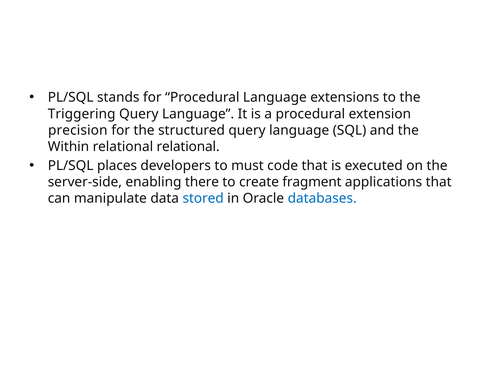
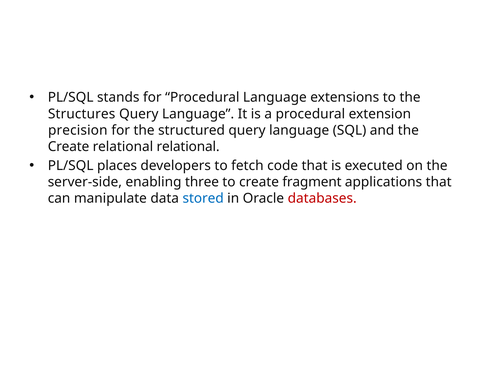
Triggering: Triggering -> Structures
Within at (68, 146): Within -> Create
must: must -> fetch
there: there -> three
databases colour: blue -> red
